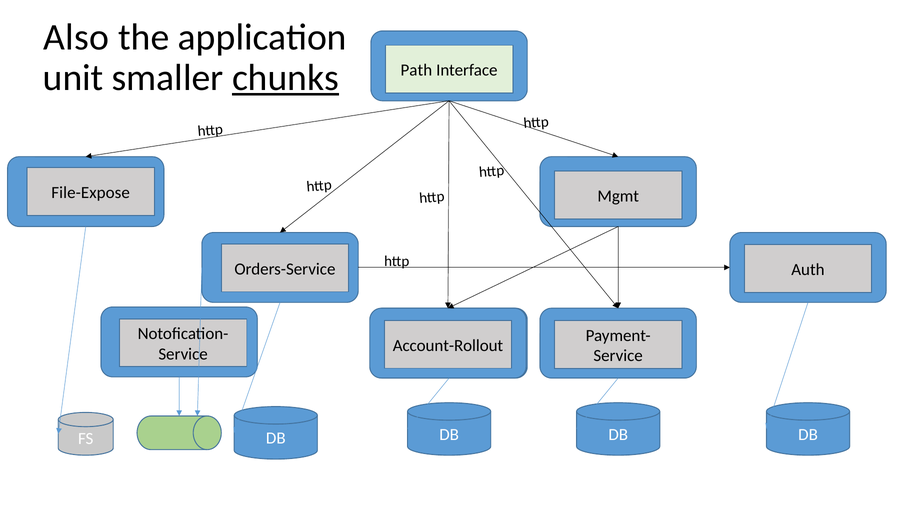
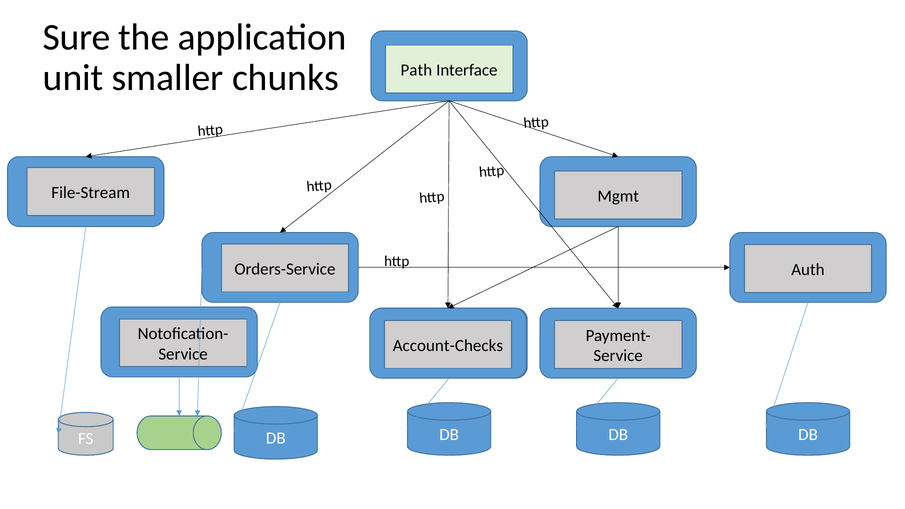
Also: Also -> Sure
chunks underline: present -> none
File-Expose: File-Expose -> File-Stream
Account-Rollout: Account-Rollout -> Account-Checks
